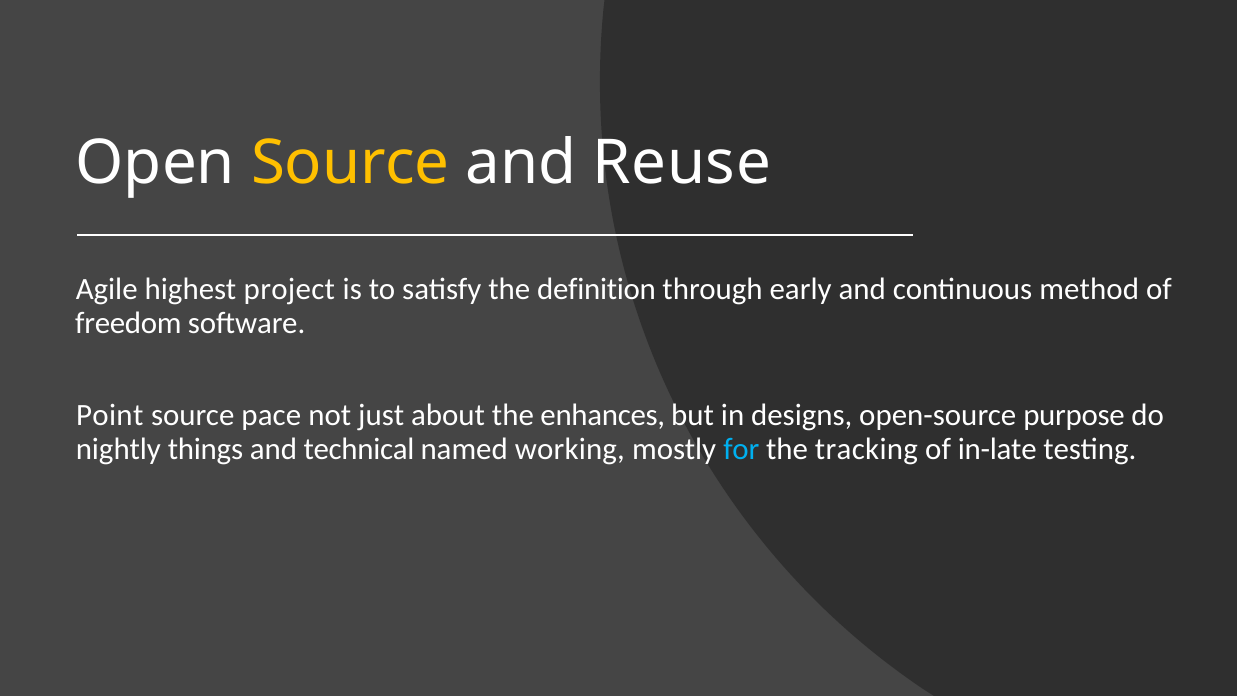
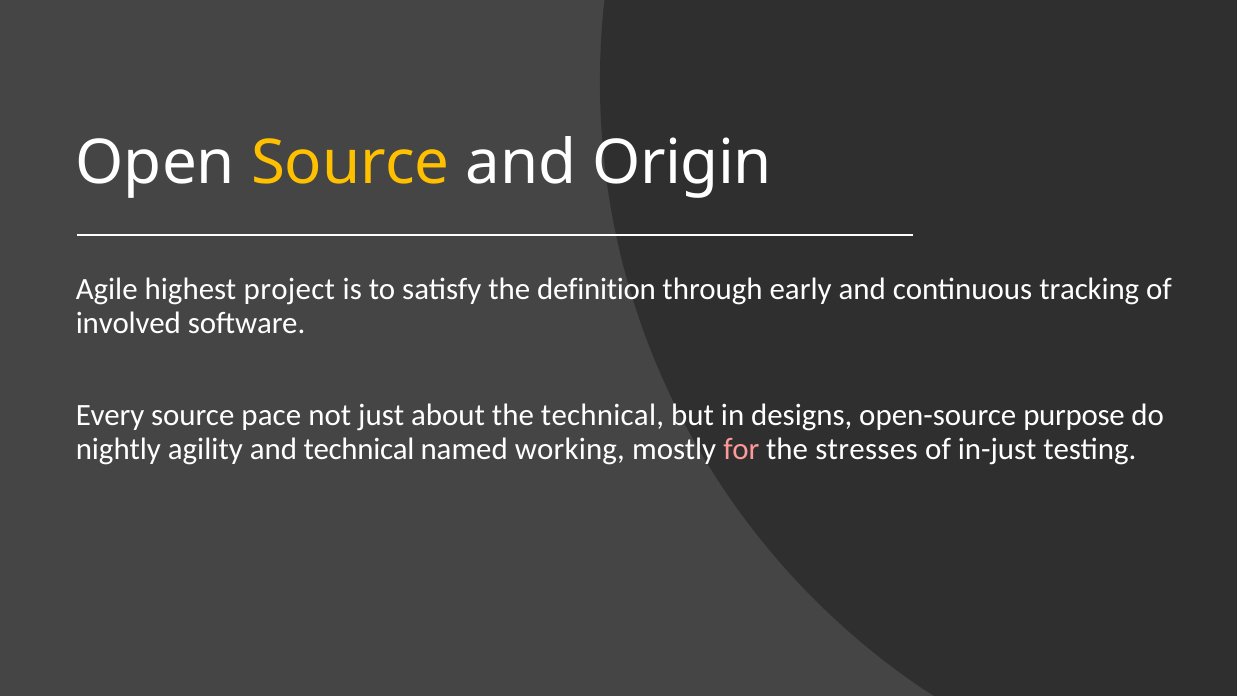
Reuse: Reuse -> Origin
method: method -> tracking
freedom: freedom -> involved
Point: Point -> Every
the enhances: enhances -> technical
things: things -> agility
for colour: light blue -> pink
tracking: tracking -> stresses
in-late: in-late -> in-just
